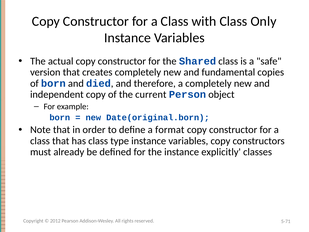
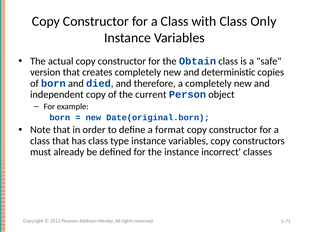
Shared: Shared -> Obtain
fundamental: fundamental -> deterministic
explicitly: explicitly -> incorrect
